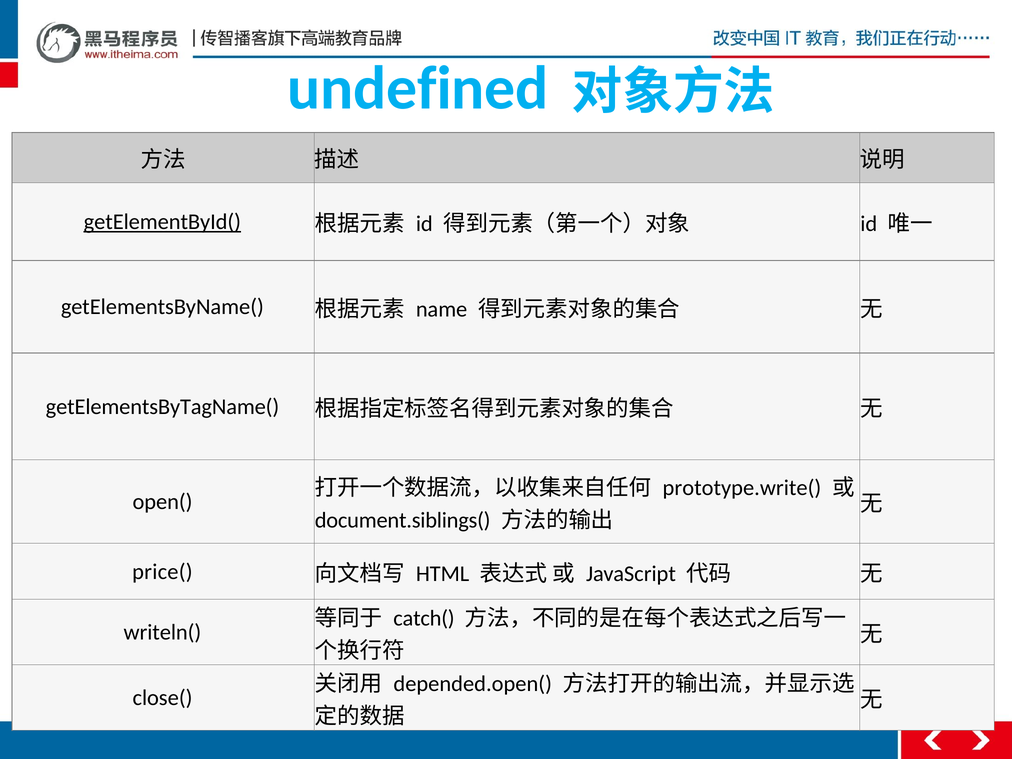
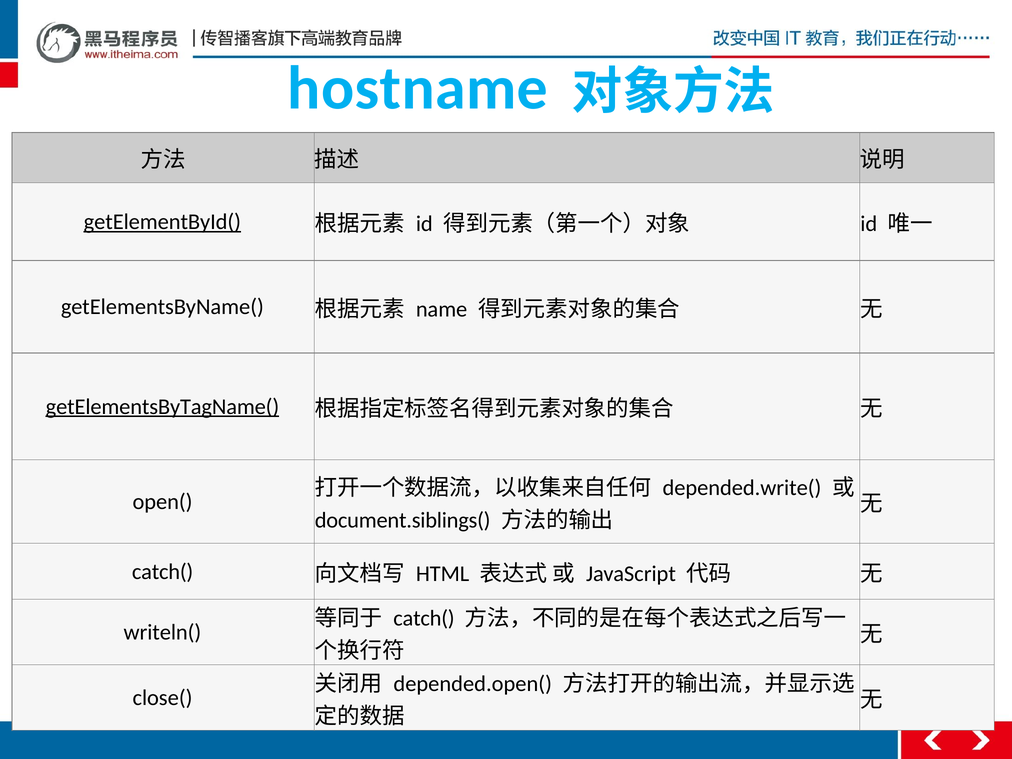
undefined: undefined -> hostname
getElementsByTagName( underline: none -> present
prototype.write(: prototype.write( -> depended.write(
price( at (162, 572): price( -> catch(
